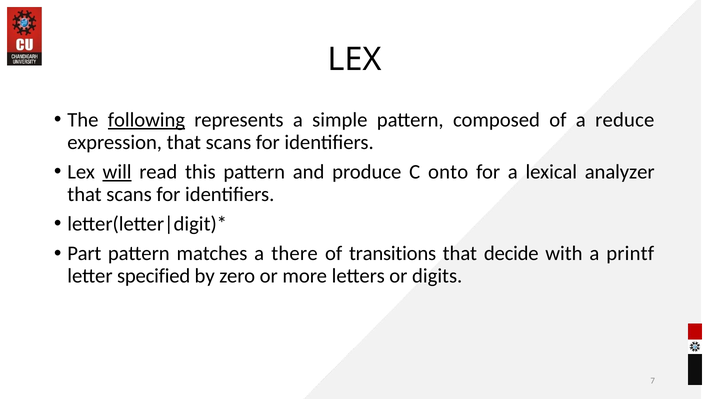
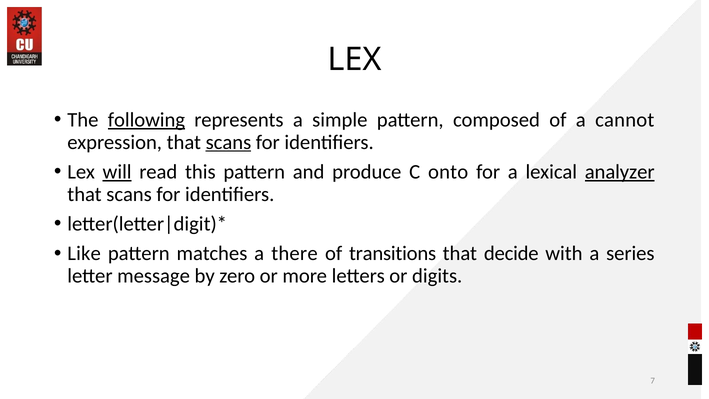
reduce: reduce -> cannot
scans at (228, 142) underline: none -> present
analyzer underline: none -> present
Part: Part -> Like
printf: printf -> series
specified: specified -> message
